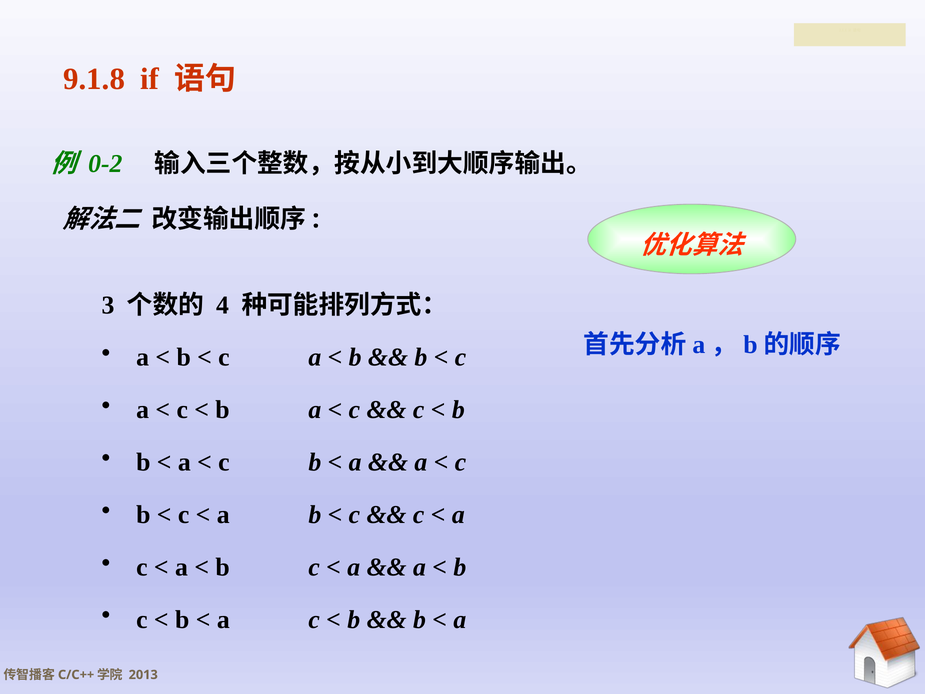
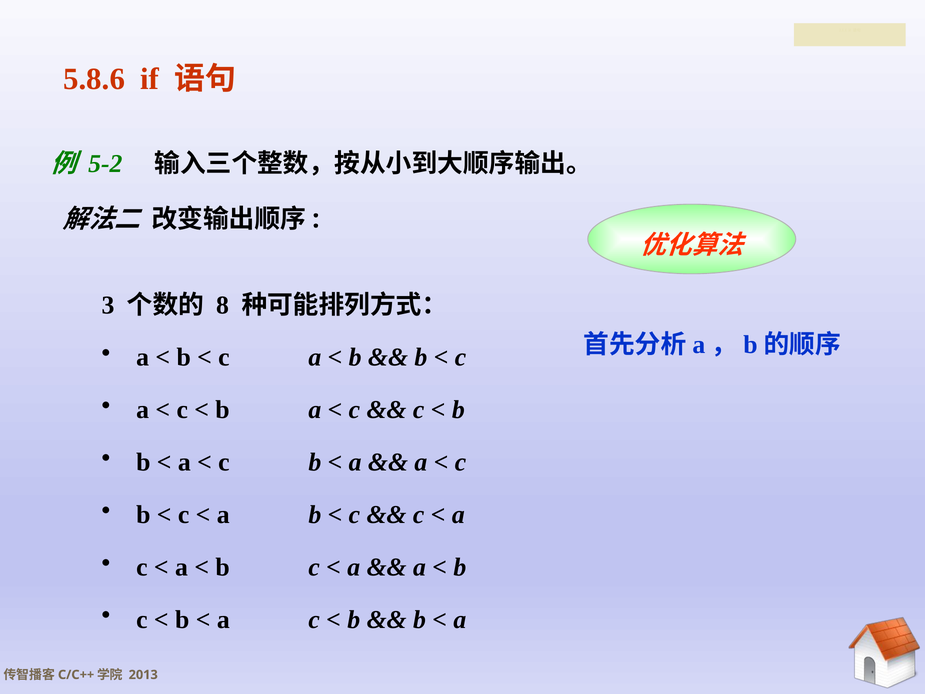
9.1.8: 9.1.8 -> 5.8.6
0-2: 0-2 -> 5-2
4: 4 -> 8
